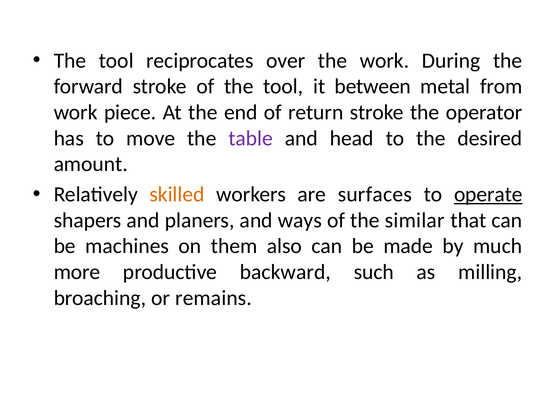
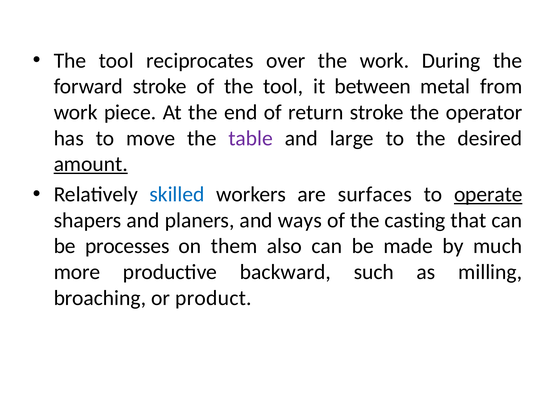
head: head -> large
amount underline: none -> present
skilled colour: orange -> blue
similar: similar -> casting
machines: machines -> processes
remains: remains -> product
